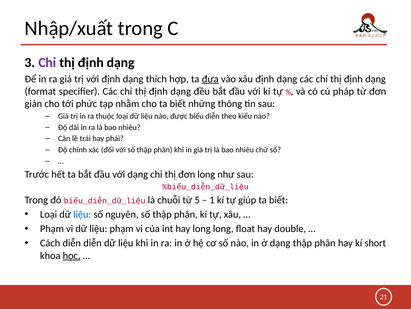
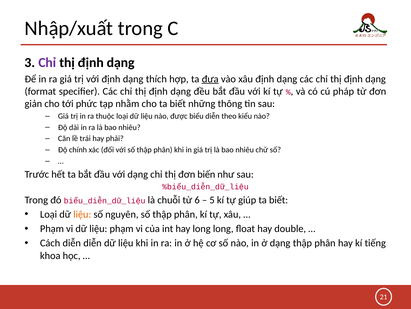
đơn long: long -> biến
5: 5 -> 6
1: 1 -> 5
liệu at (82, 214) colour: blue -> orange
short: short -> tiếng
học underline: present -> none
